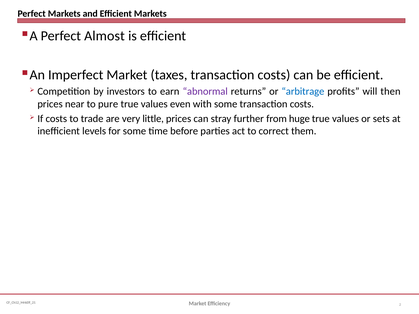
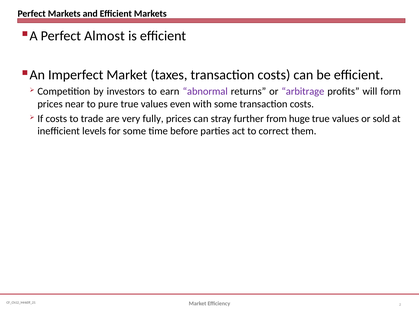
arbitrage colour: blue -> purple
then: then -> form
little: little -> fully
sets: sets -> sold
